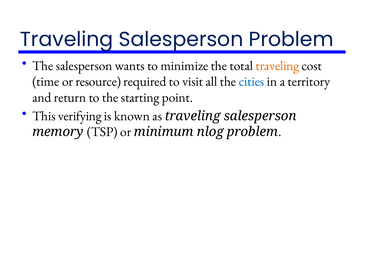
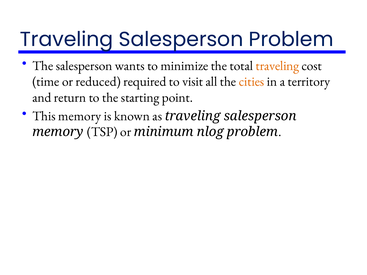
resource: resource -> reduced
cities colour: blue -> orange
This verifying: verifying -> memory
